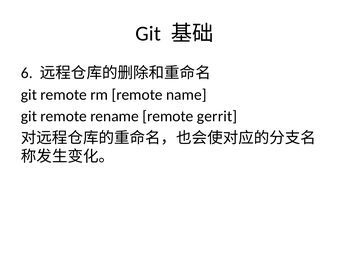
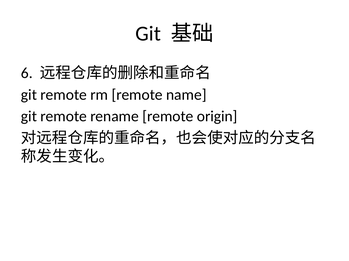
gerrit: gerrit -> origin
